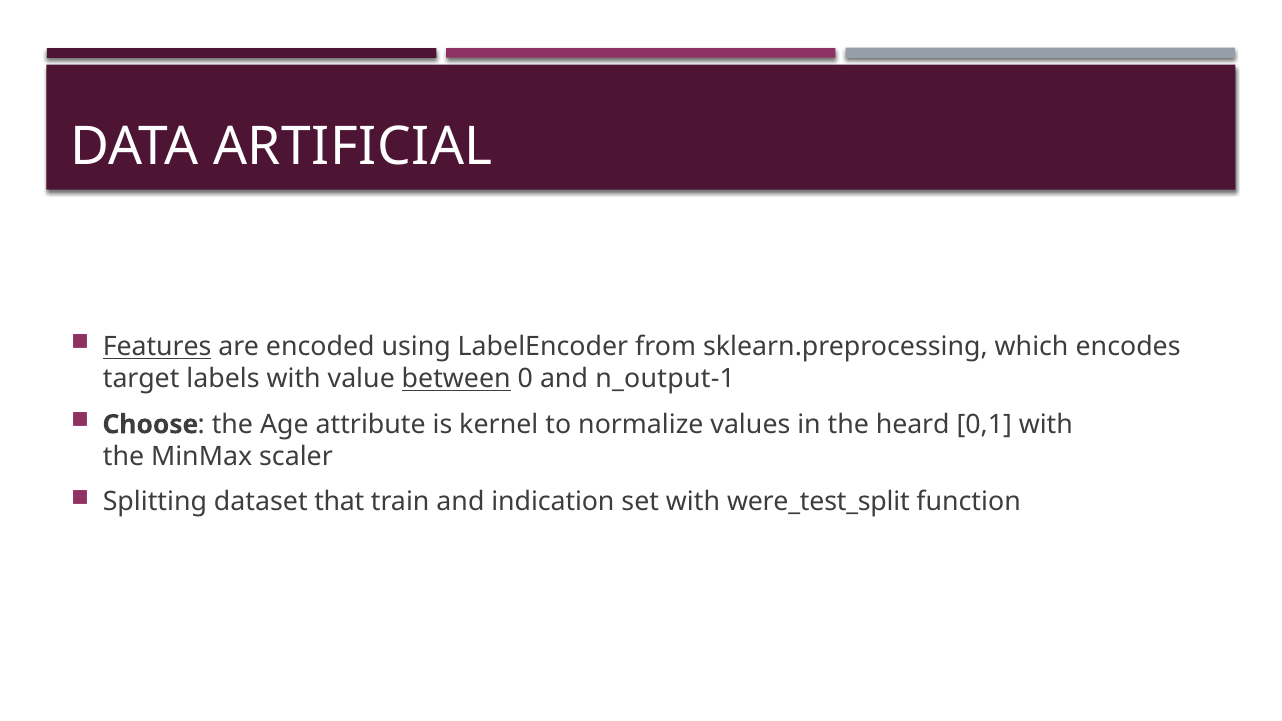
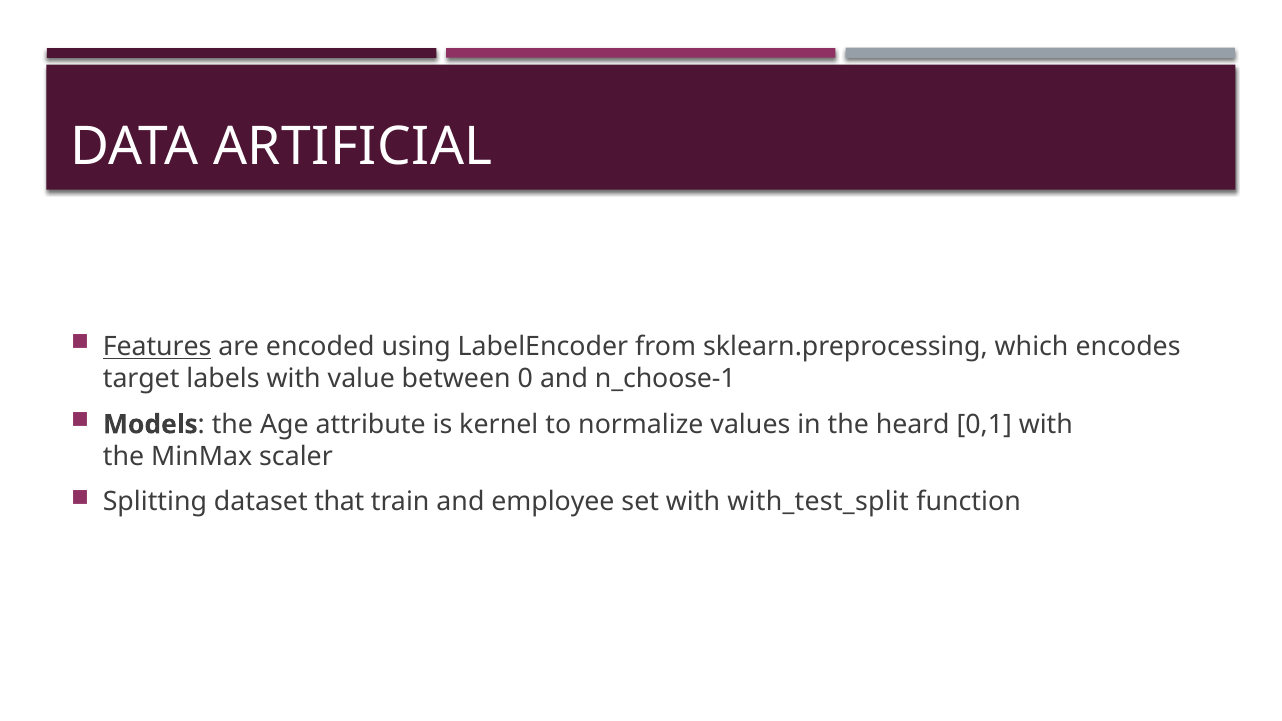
between underline: present -> none
n_output-1: n_output-1 -> n_choose-1
Choose: Choose -> Models
indication: indication -> employee
were_test_split: were_test_split -> with_test_split
